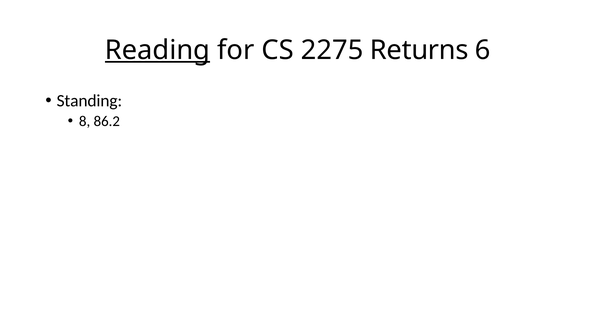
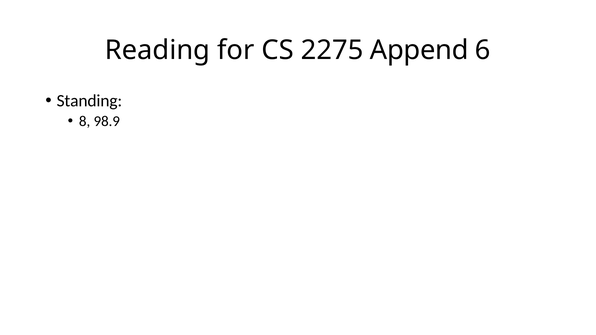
Reading underline: present -> none
Returns: Returns -> Append
86.2: 86.2 -> 98.9
